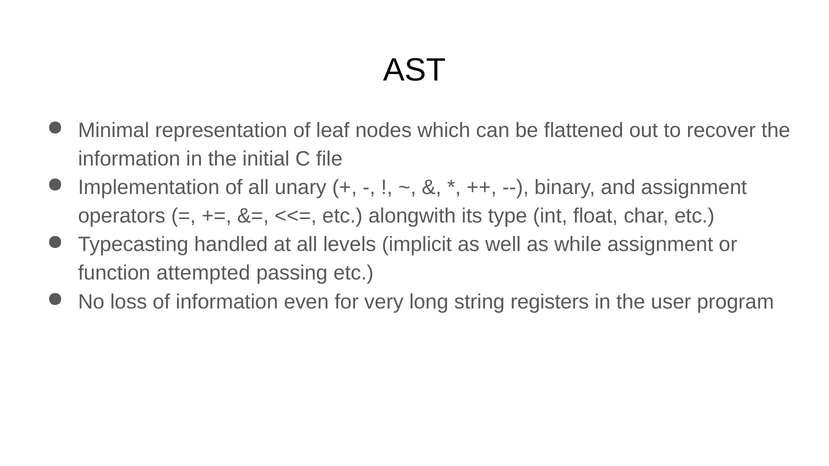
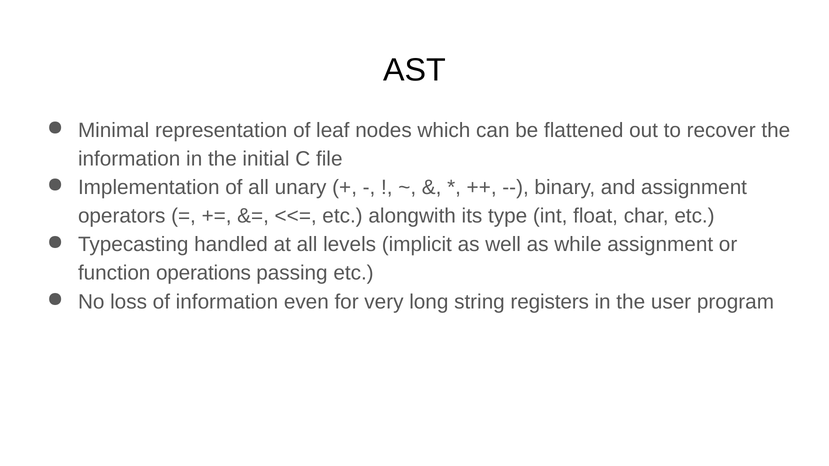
attempted: attempted -> operations
